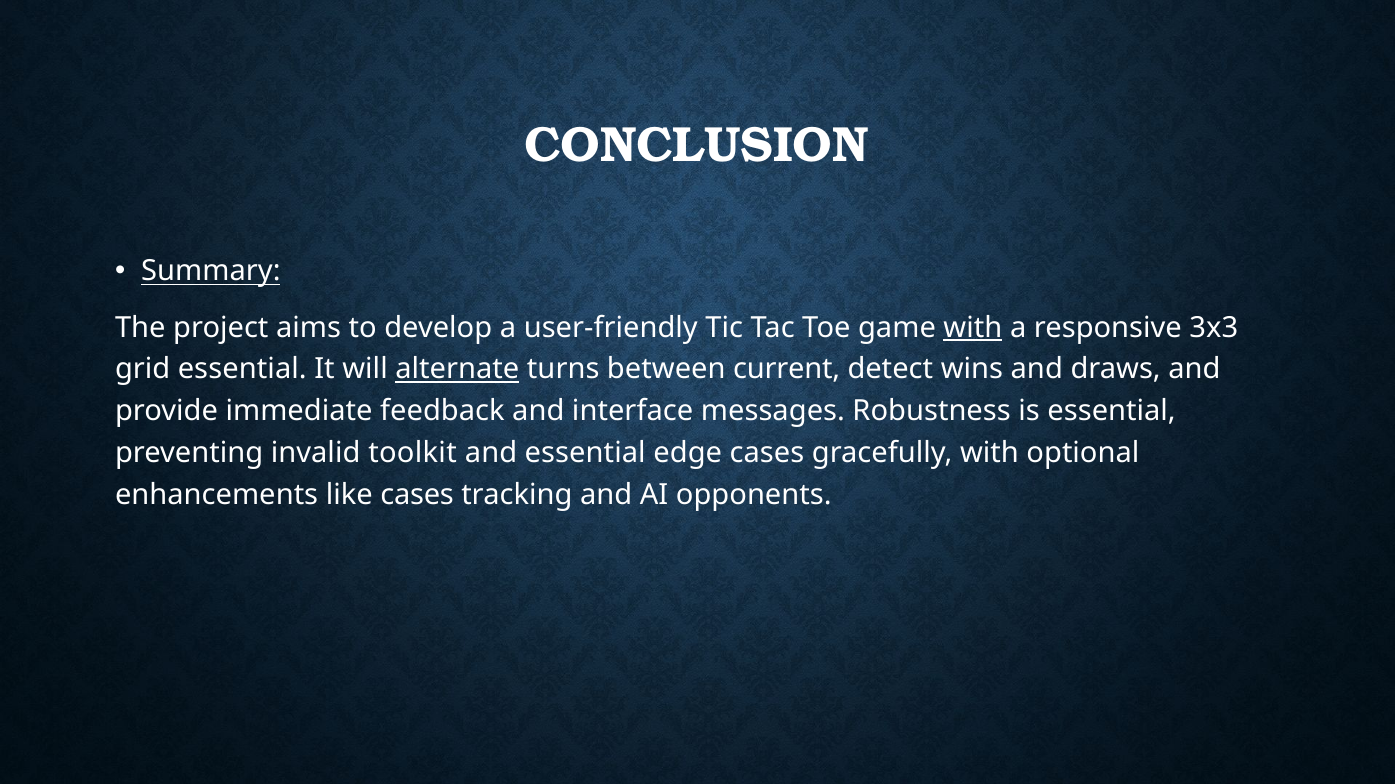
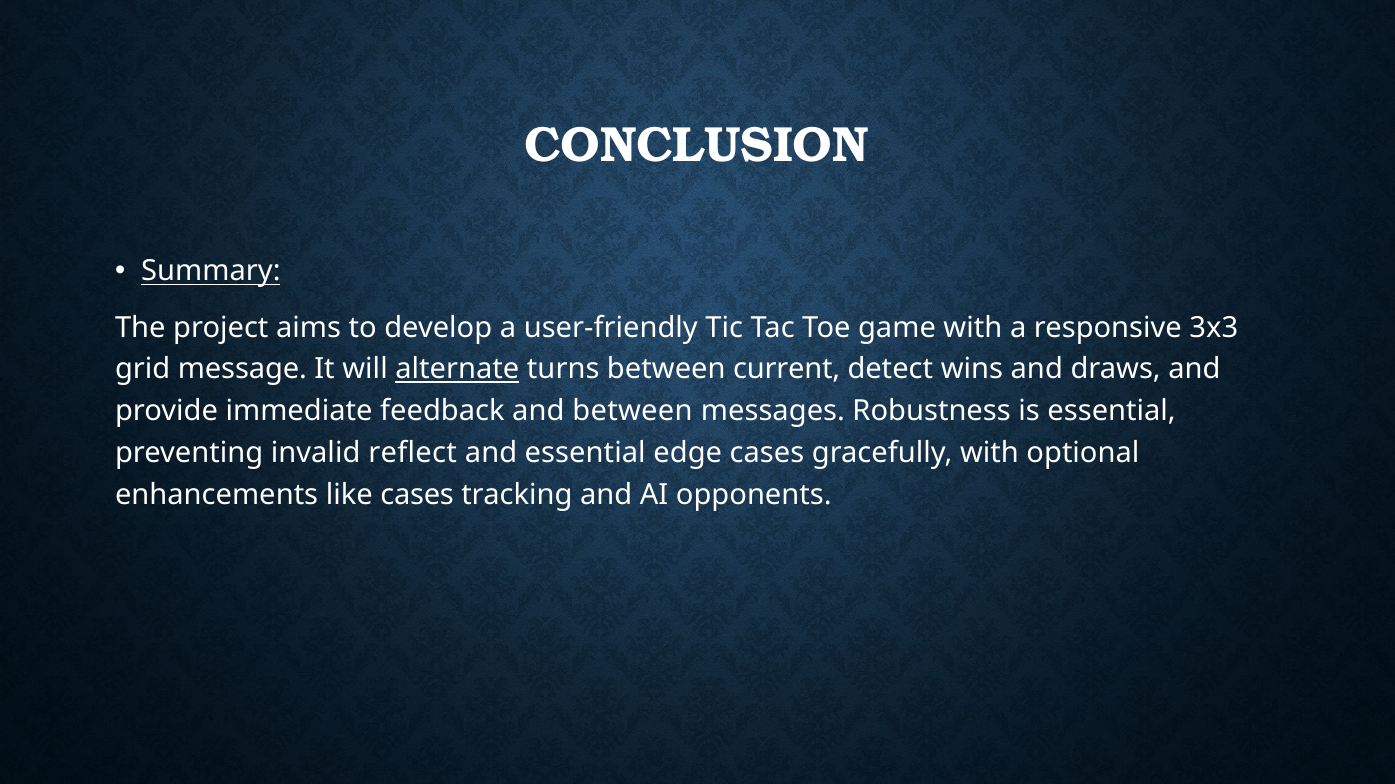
with at (973, 328) underline: present -> none
grid essential: essential -> message
and interface: interface -> between
toolkit: toolkit -> reflect
